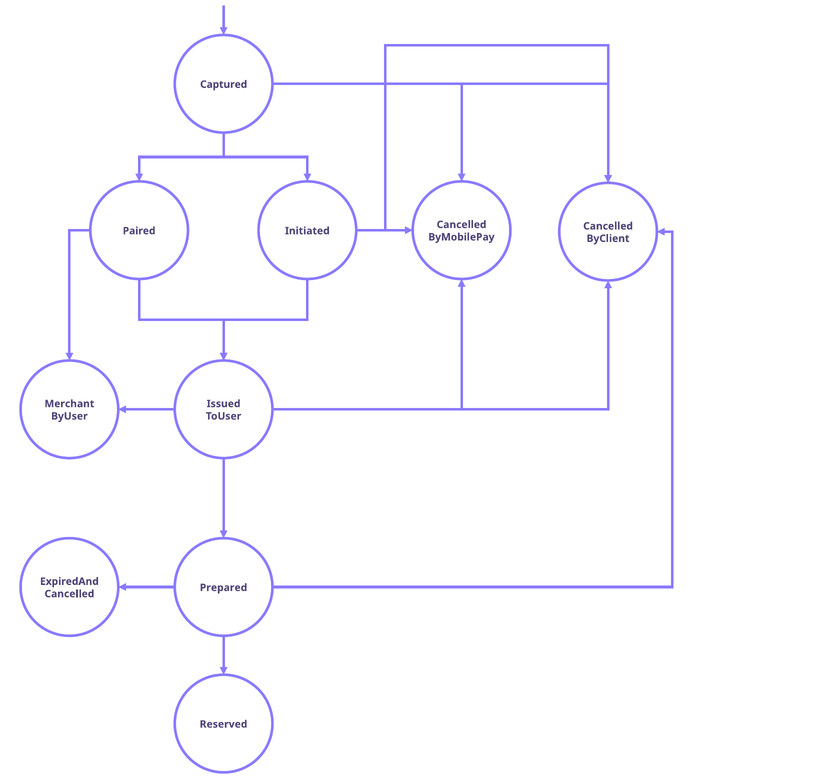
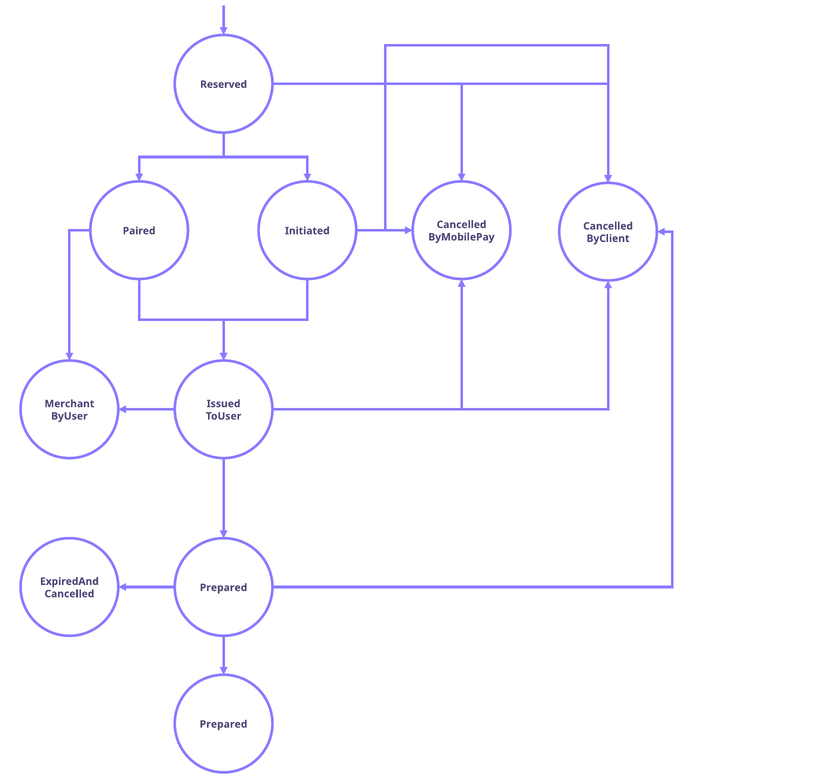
Captured: Captured -> Reserved
Reserved at (224, 725): Reserved -> Prepared
